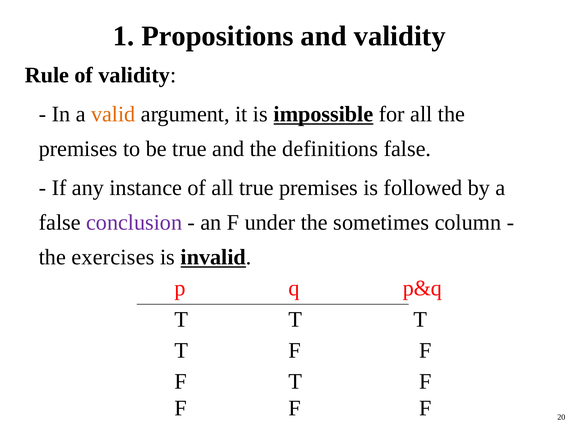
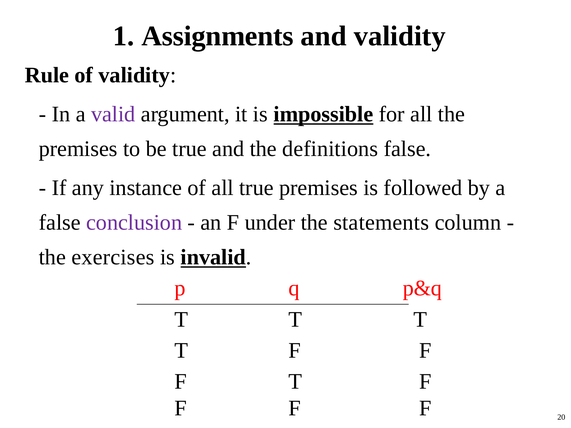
Propositions: Propositions -> Assignments
valid colour: orange -> purple
sometimes: sometimes -> statements
